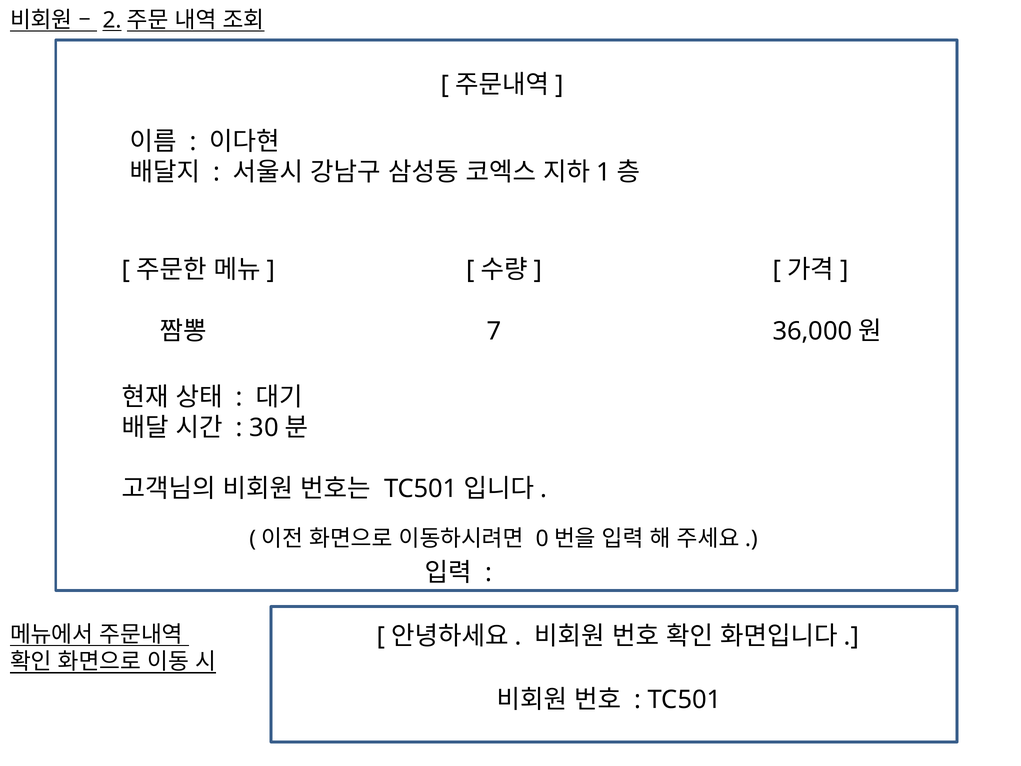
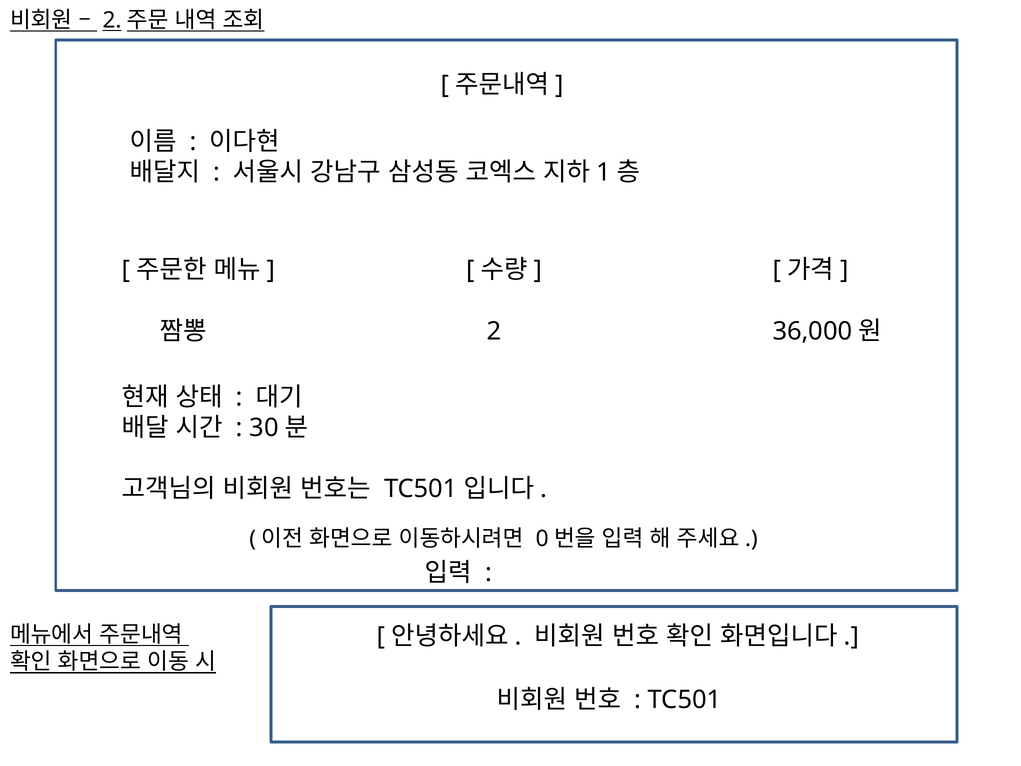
7: 7 -> 2
